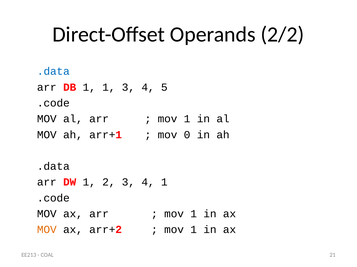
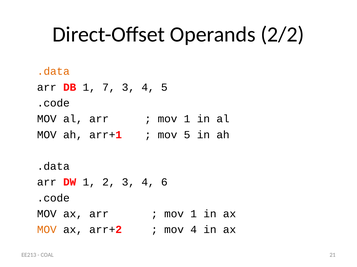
.data at (53, 72) colour: blue -> orange
1 1: 1 -> 7
mov 0: 0 -> 5
4 1: 1 -> 6
1 at (194, 230): 1 -> 4
